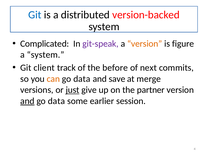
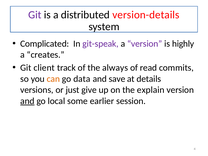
Git at (35, 15) colour: blue -> purple
version-backed: version-backed -> version-details
version at (145, 44) colour: orange -> purple
figure: figure -> highly
a system: system -> creates
before: before -> always
next: next -> read
merge: merge -> details
just underline: present -> none
partner: partner -> explain
data at (56, 101): data -> local
